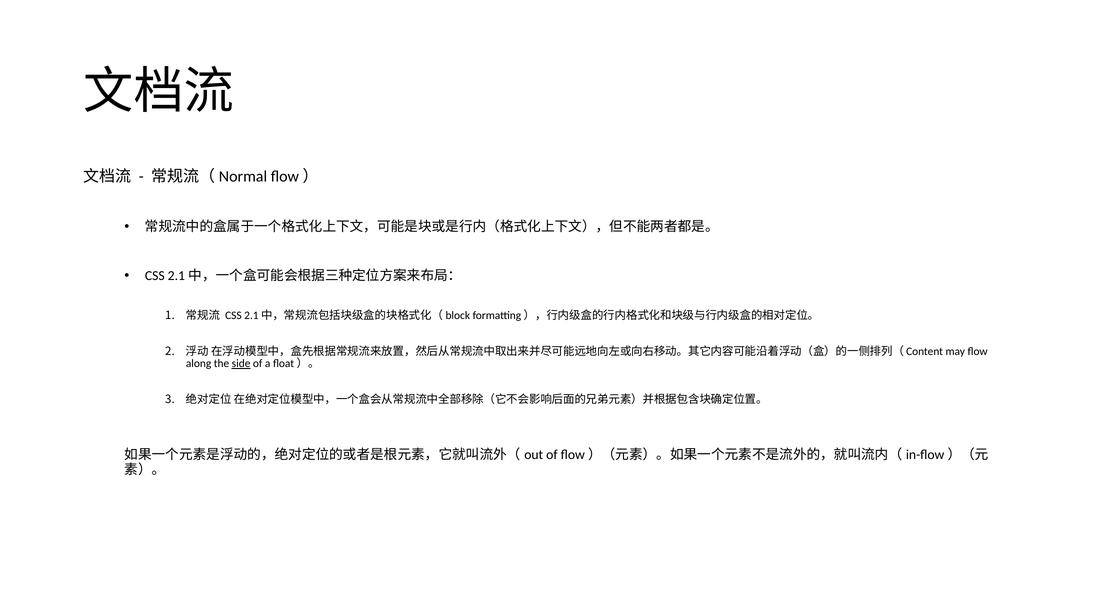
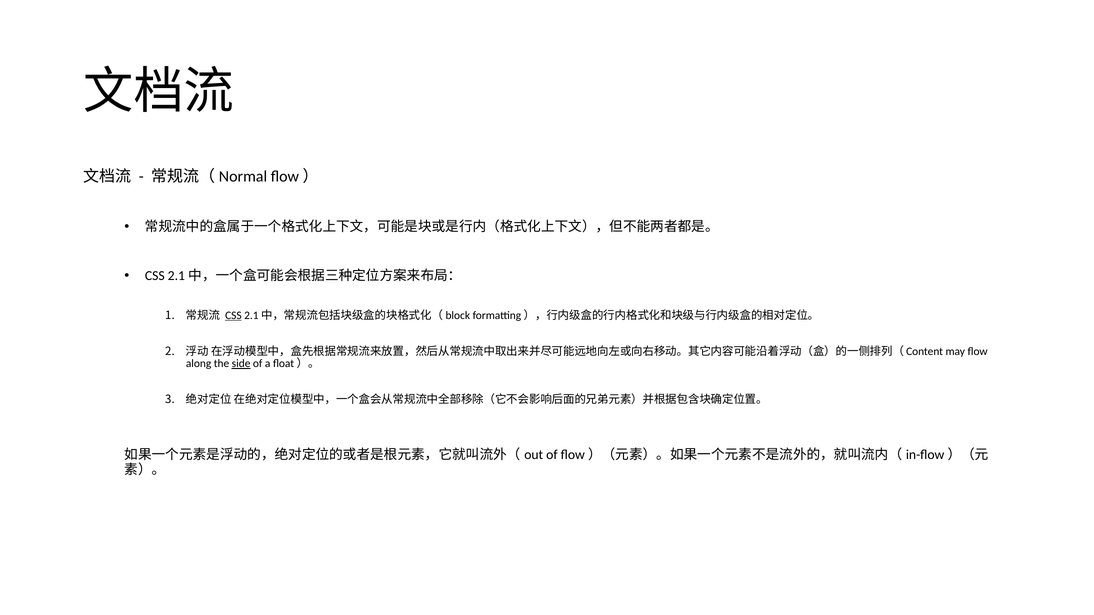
CSS at (233, 316) underline: none -> present
